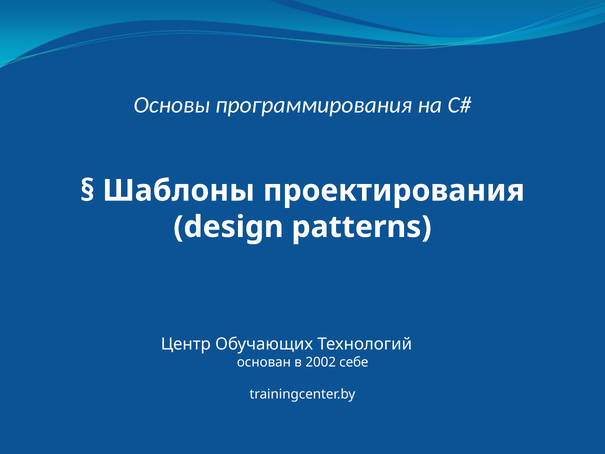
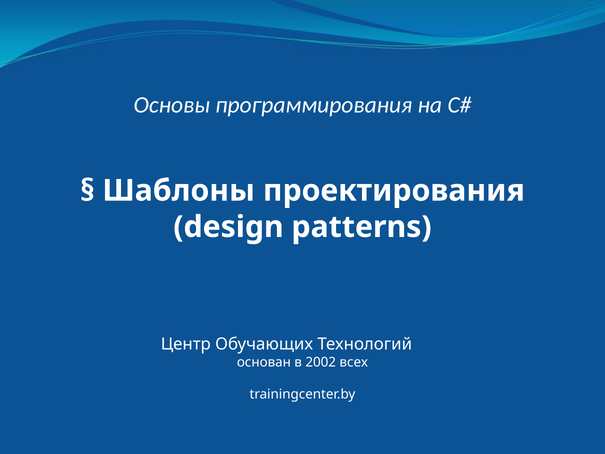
себе: себе -> всех
